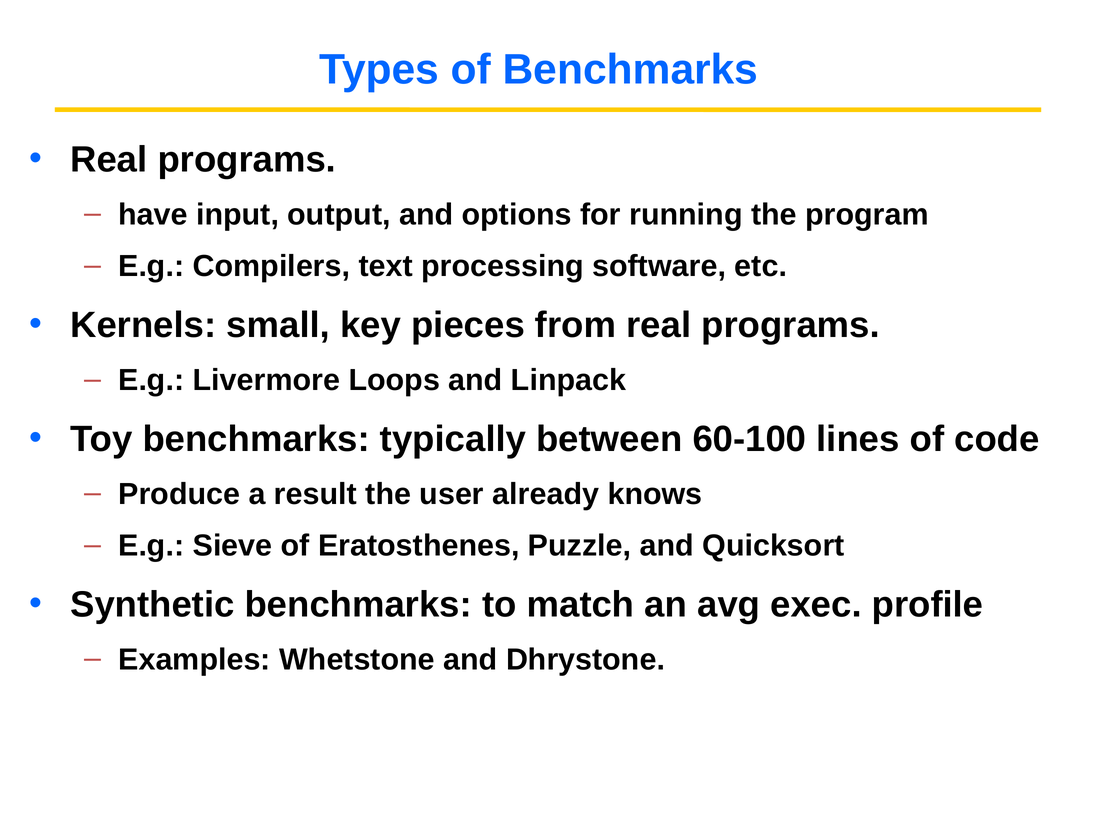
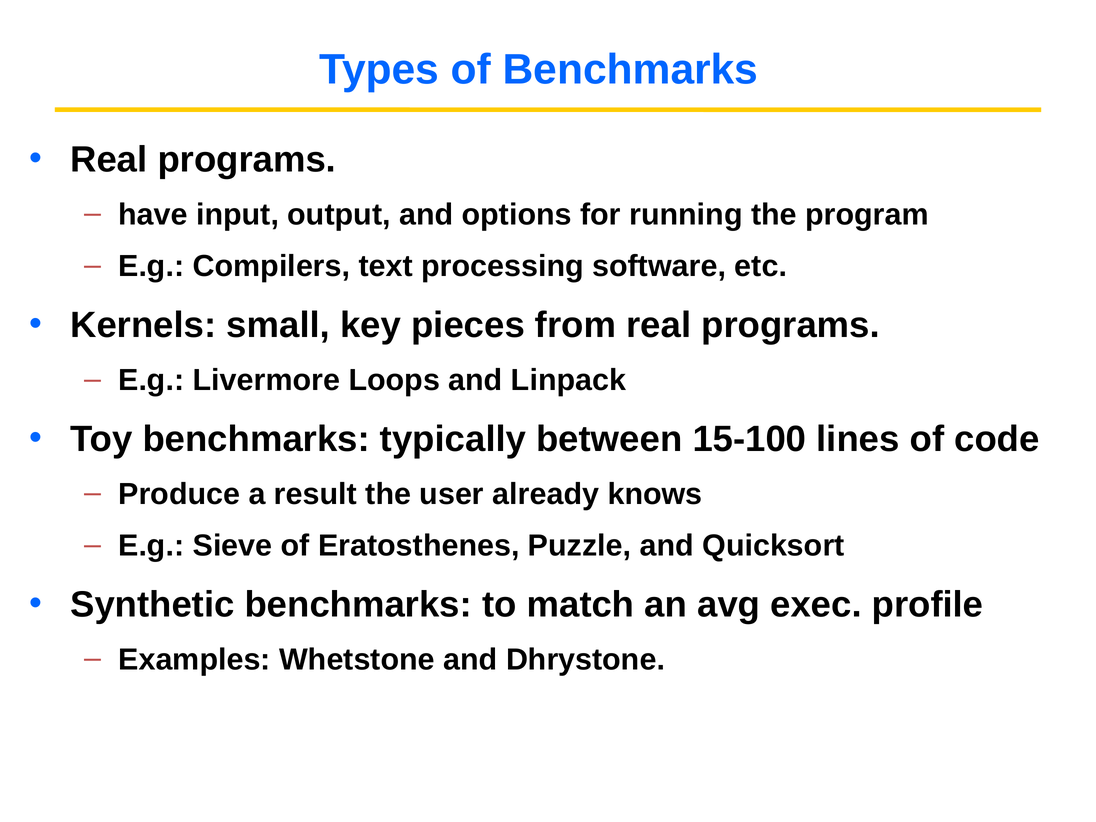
60-100: 60-100 -> 15-100
